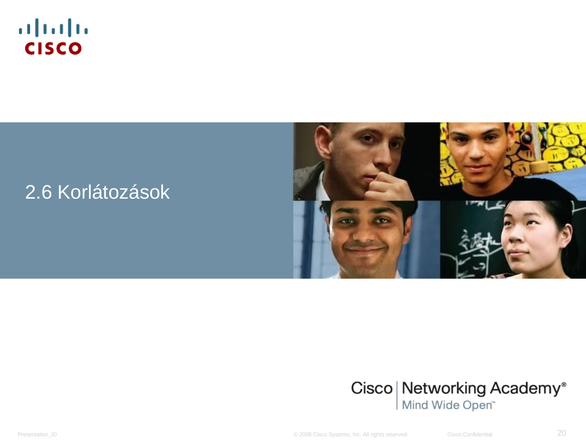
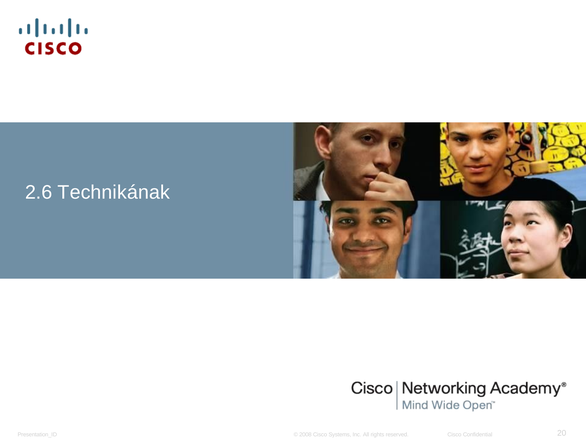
Korlátozások: Korlátozások -> Technikának
